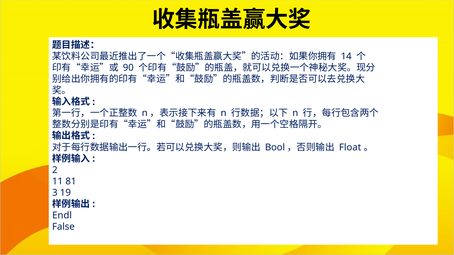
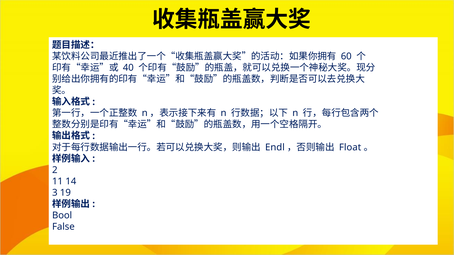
14: 14 -> 60
90: 90 -> 40
Bool: Bool -> Endl
81: 81 -> 14
Endl: Endl -> Bool
